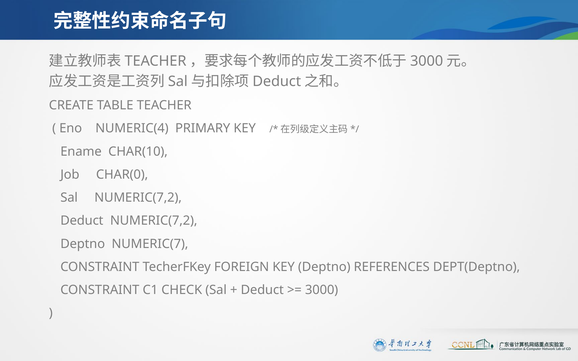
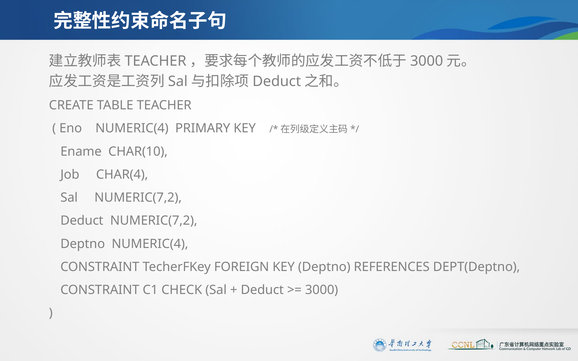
CHAR(0: CHAR(0 -> CHAR(4
Deptno NUMERIC(7: NUMERIC(7 -> NUMERIC(4
